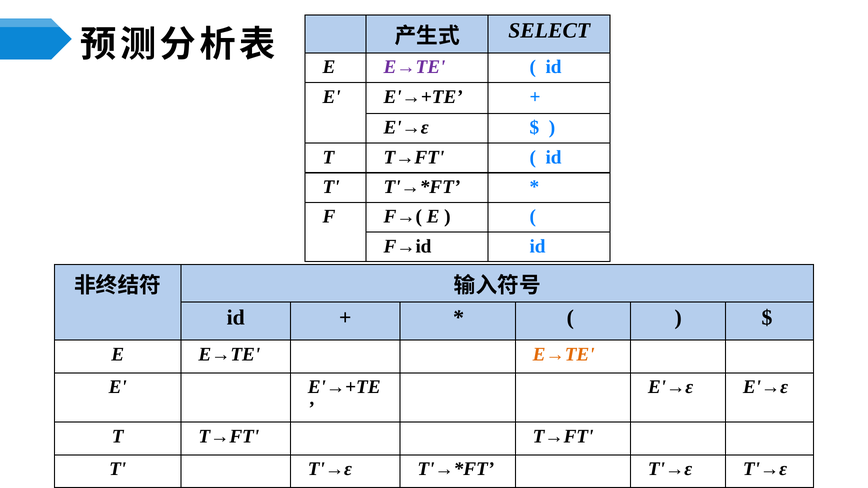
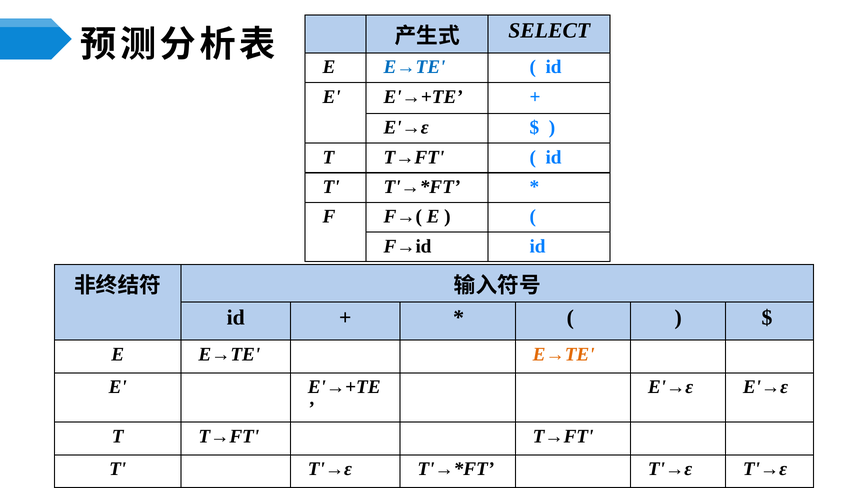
E→TE at (414, 67) colour: purple -> blue
